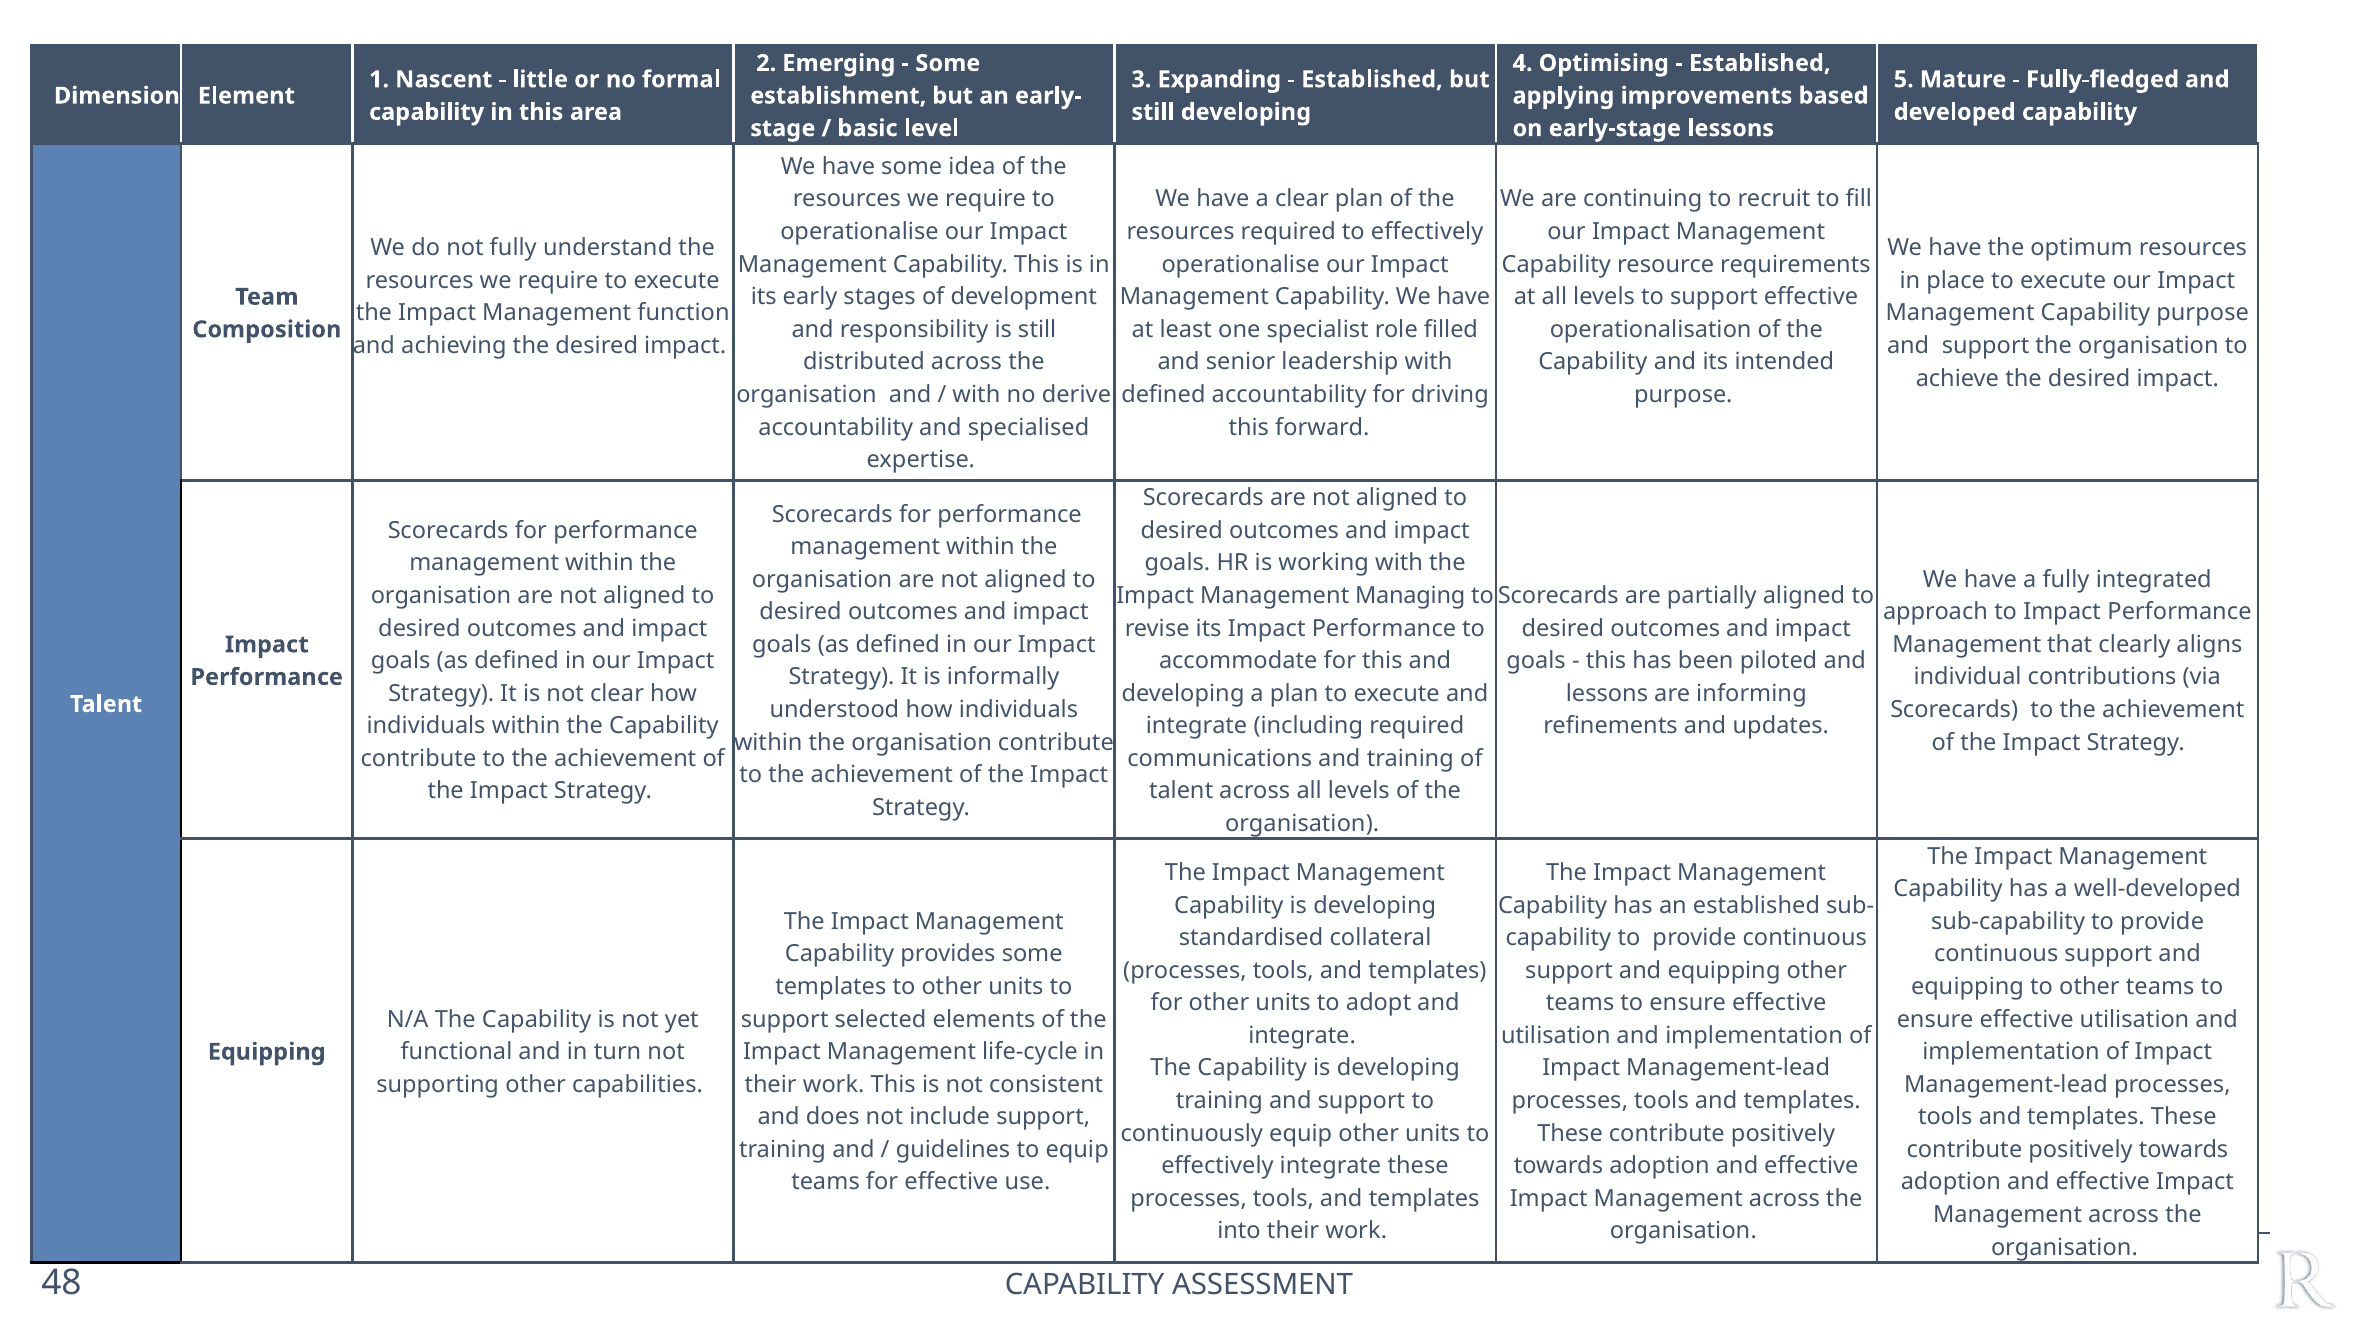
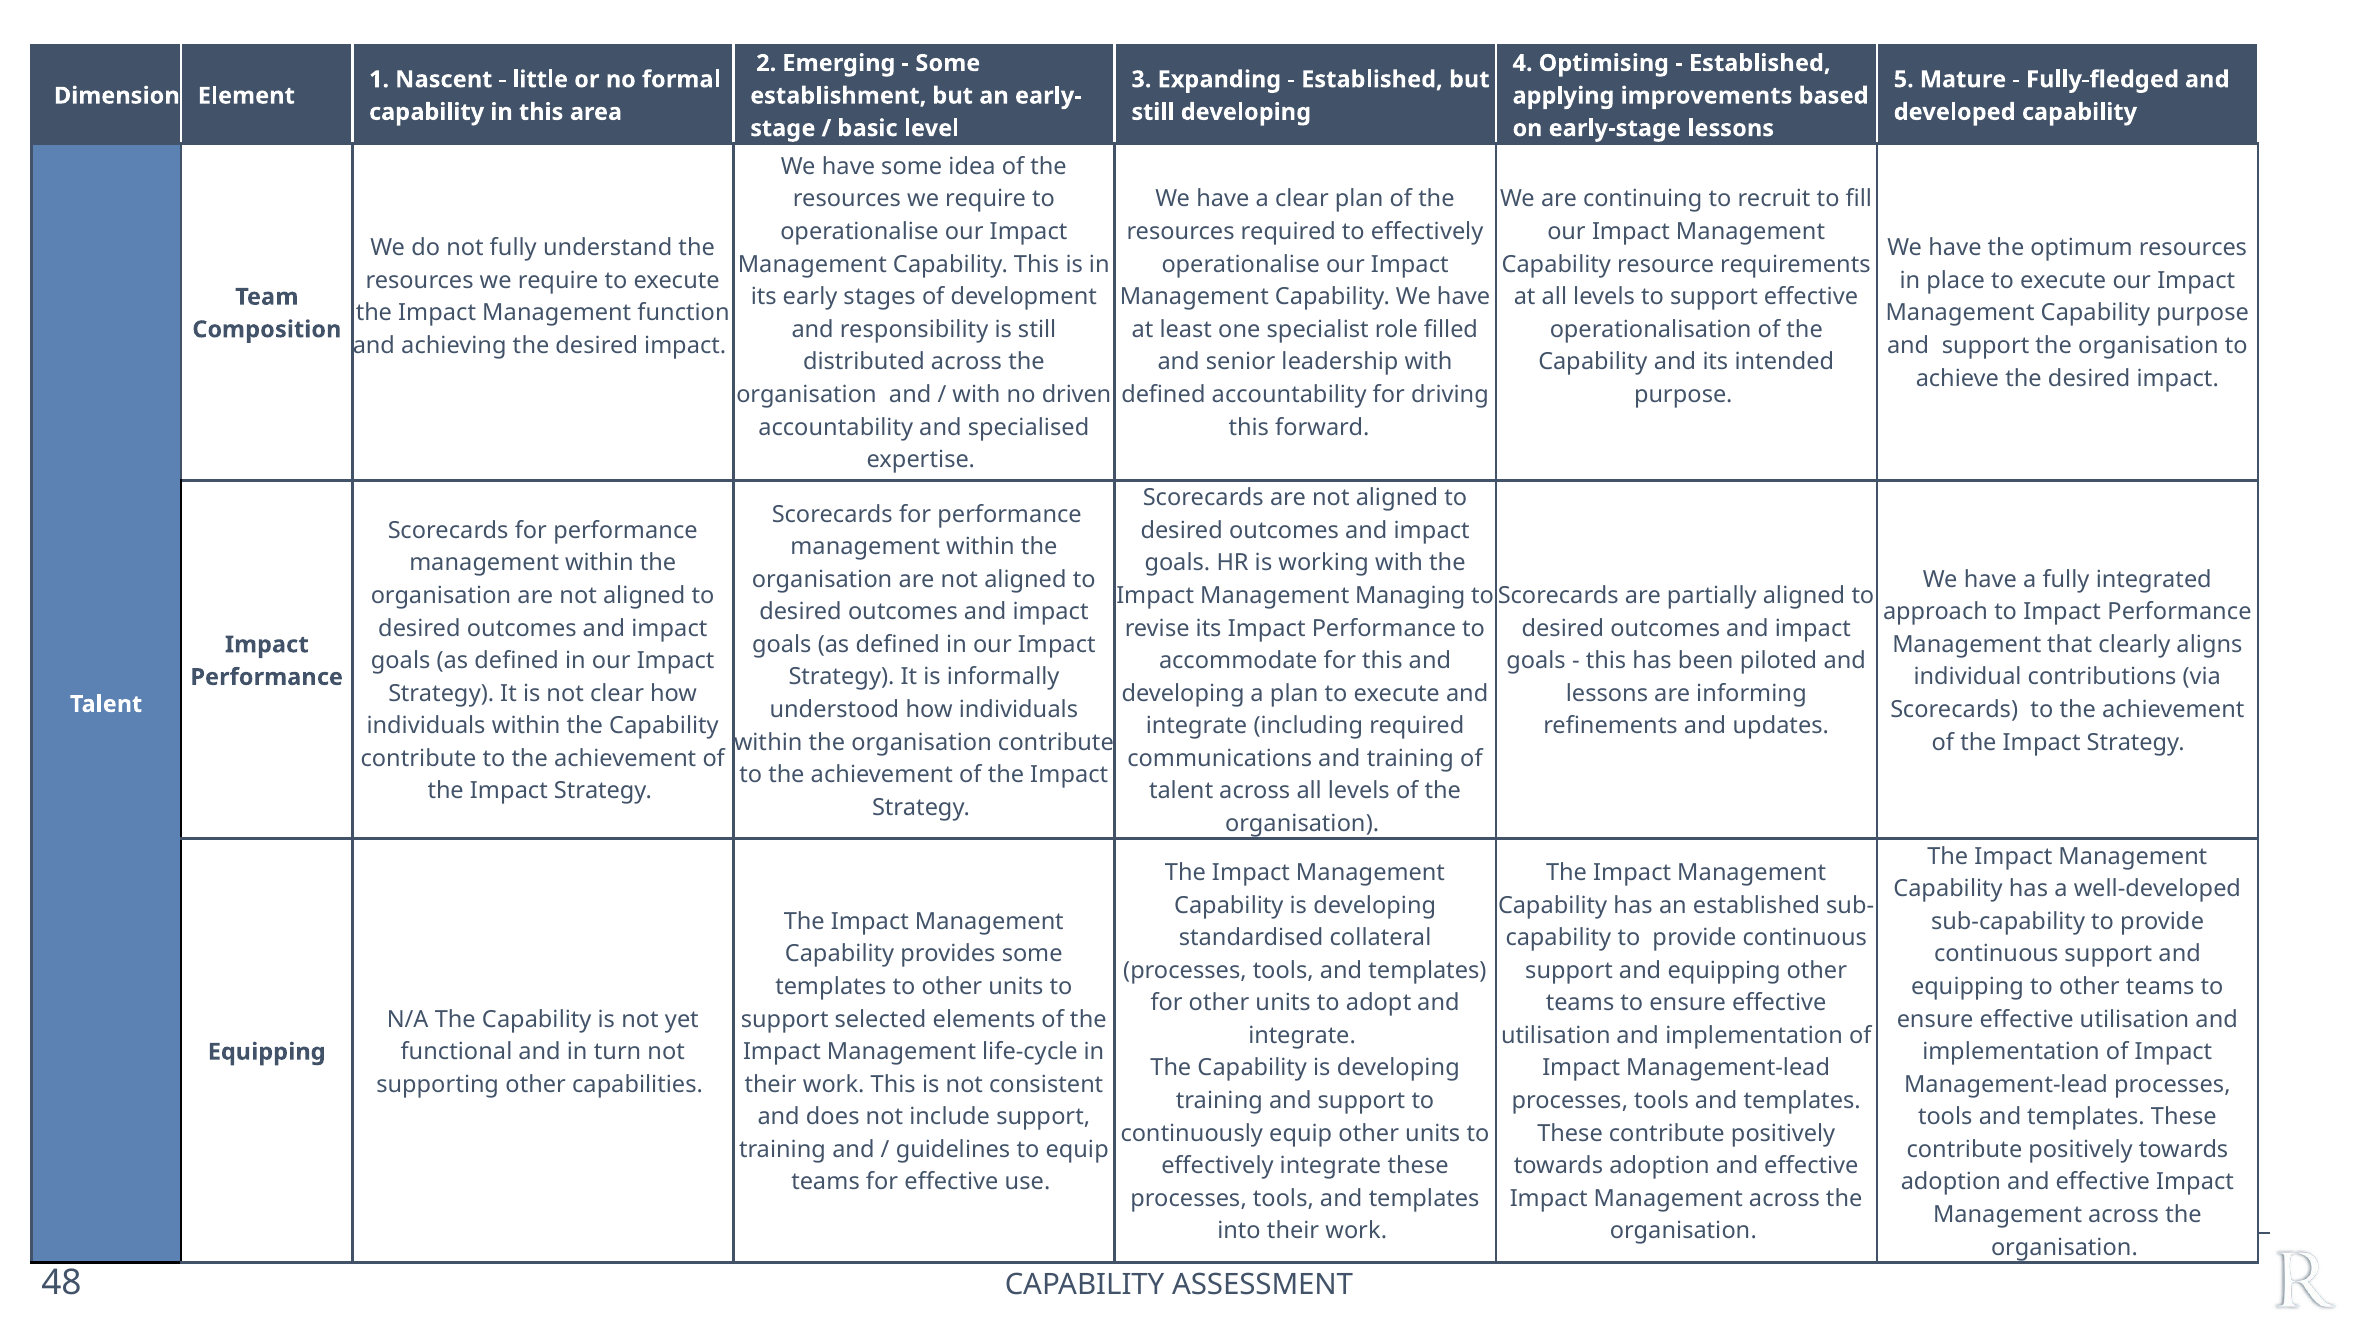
derive: derive -> driven
